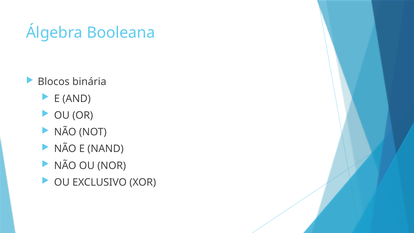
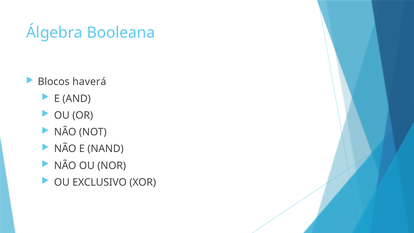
binária: binária -> haverá
